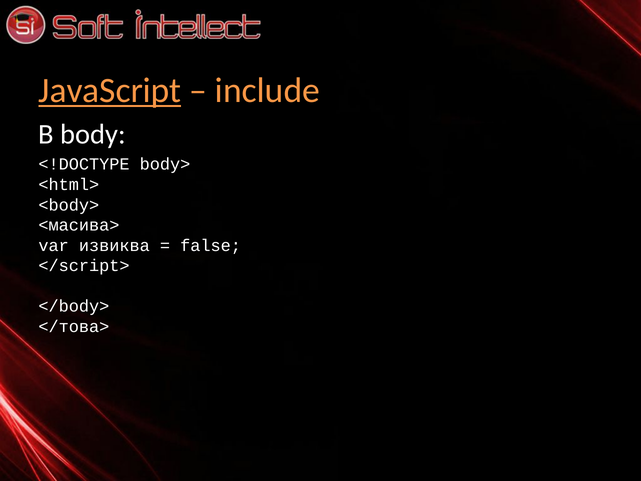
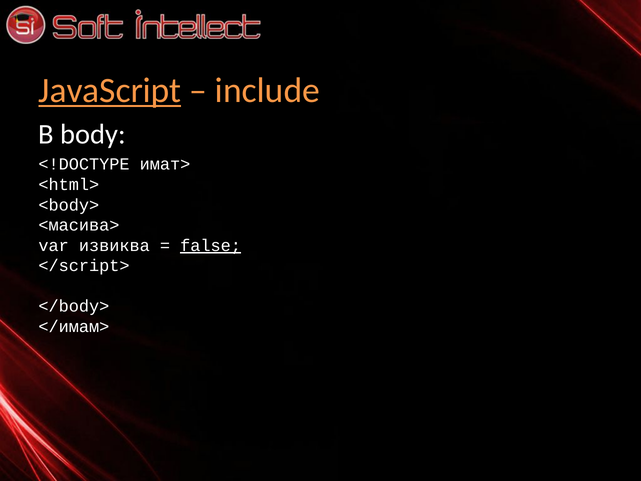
body>: body> -> имат>
false underline: none -> present
</това>: </това> -> </имам>
